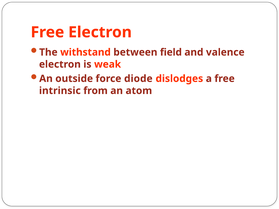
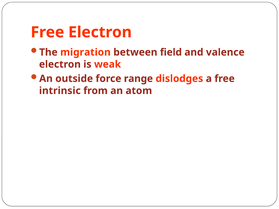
withstand: withstand -> migration
diode: diode -> range
